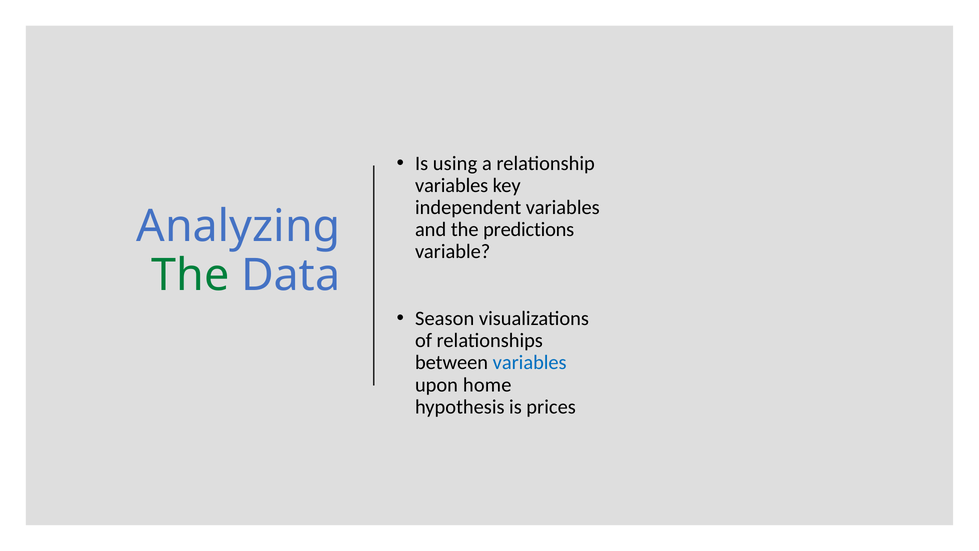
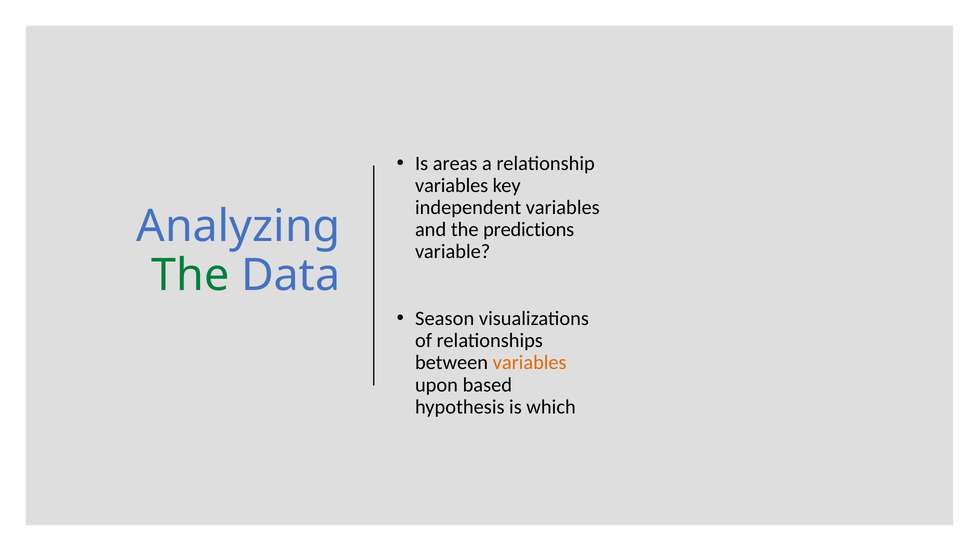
using: using -> areas
variables at (530, 363) colour: blue -> orange
home: home -> based
prices: prices -> which
